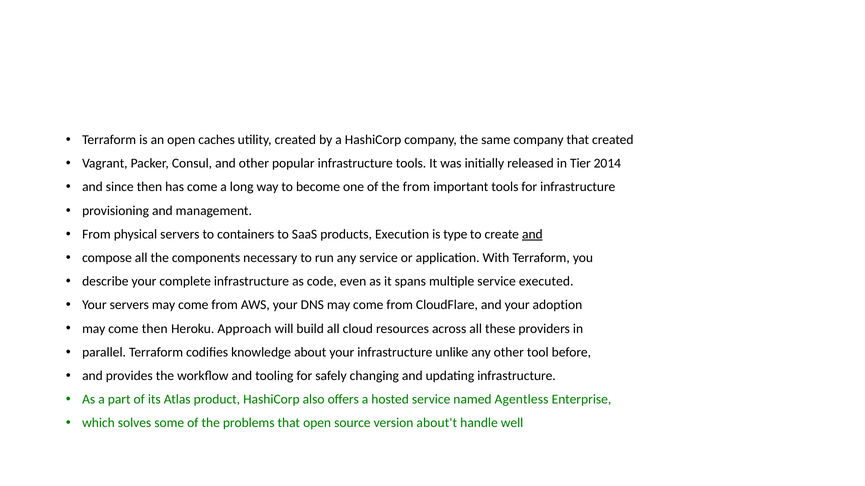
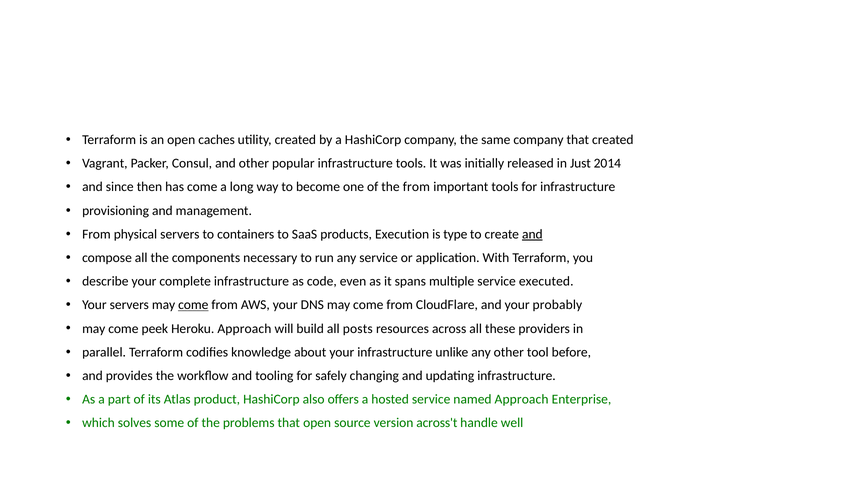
Tier: Tier -> Just
come at (193, 305) underline: none -> present
adoption: adoption -> probably
come then: then -> peek
cloud: cloud -> posts
named Agentless: Agentless -> Approach
about't: about't -> across't
